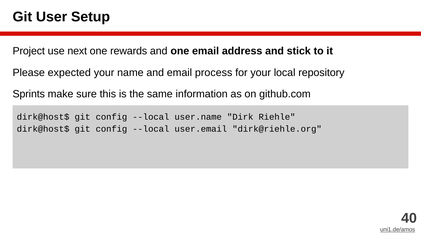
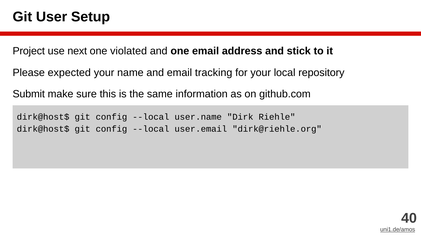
rewards: rewards -> violated
process: process -> tracking
Sprints: Sprints -> Submit
